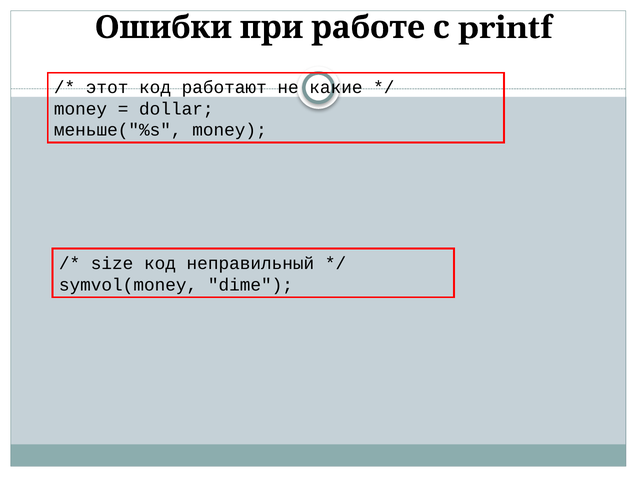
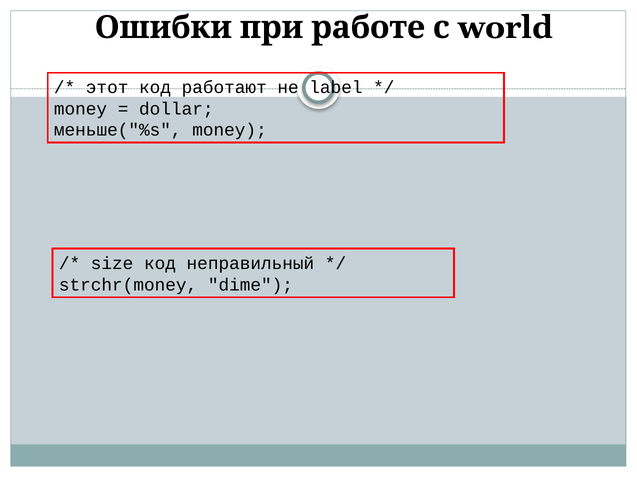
printf: printf -> world
какие: какие -> label
symvol(money: symvol(money -> strchr(money
